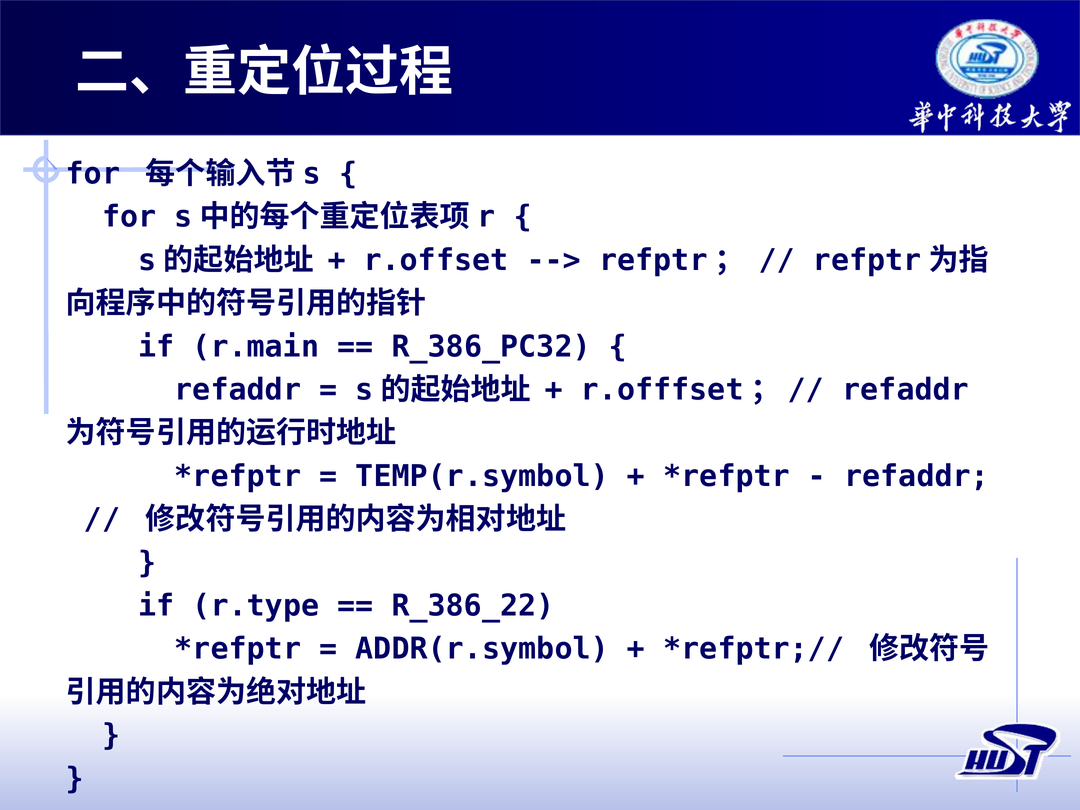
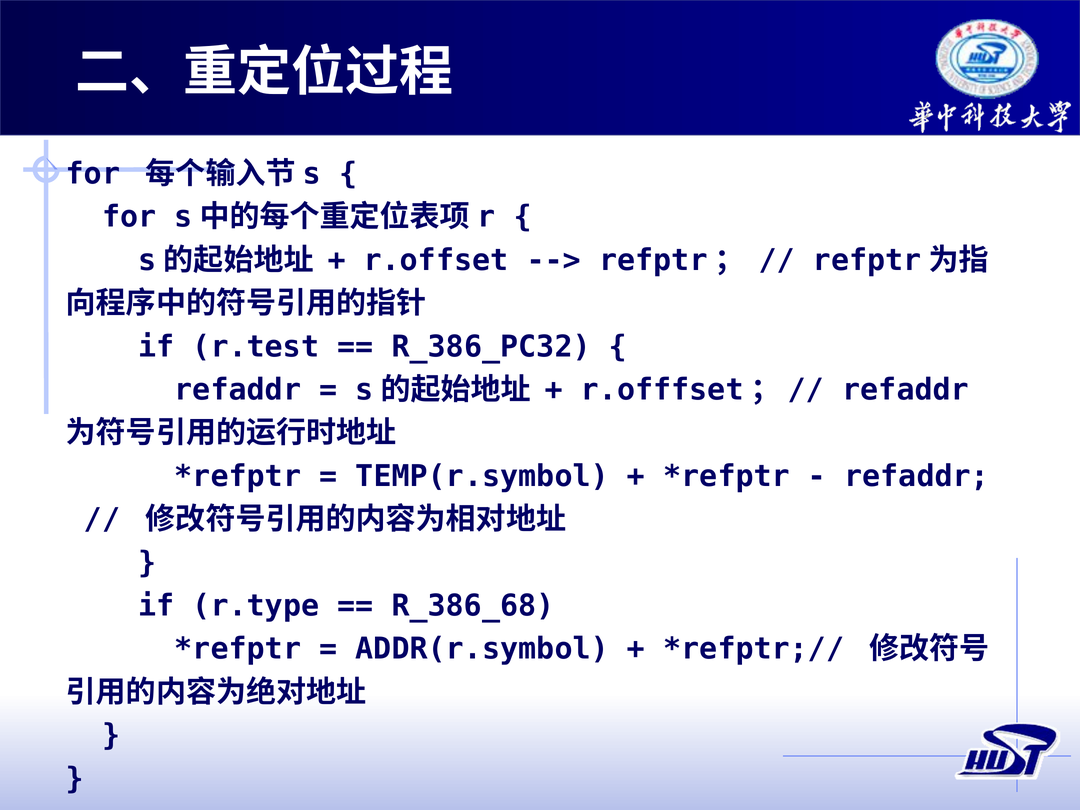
r.main: r.main -> r.test
R_386_22: R_386_22 -> R_386_68
